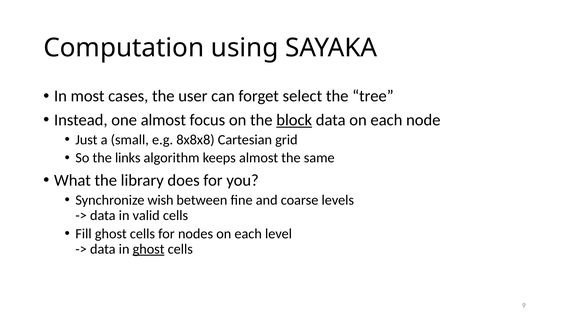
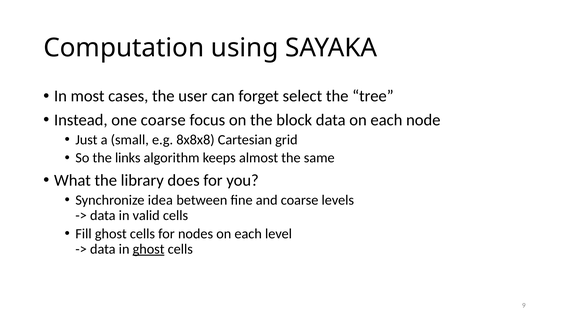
one almost: almost -> coarse
block underline: present -> none
wish: wish -> idea
